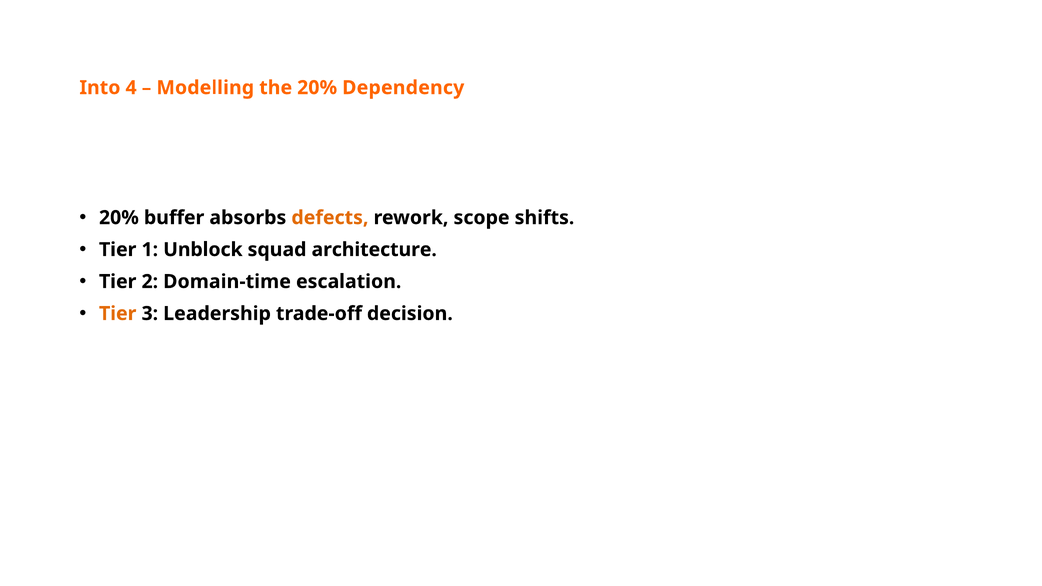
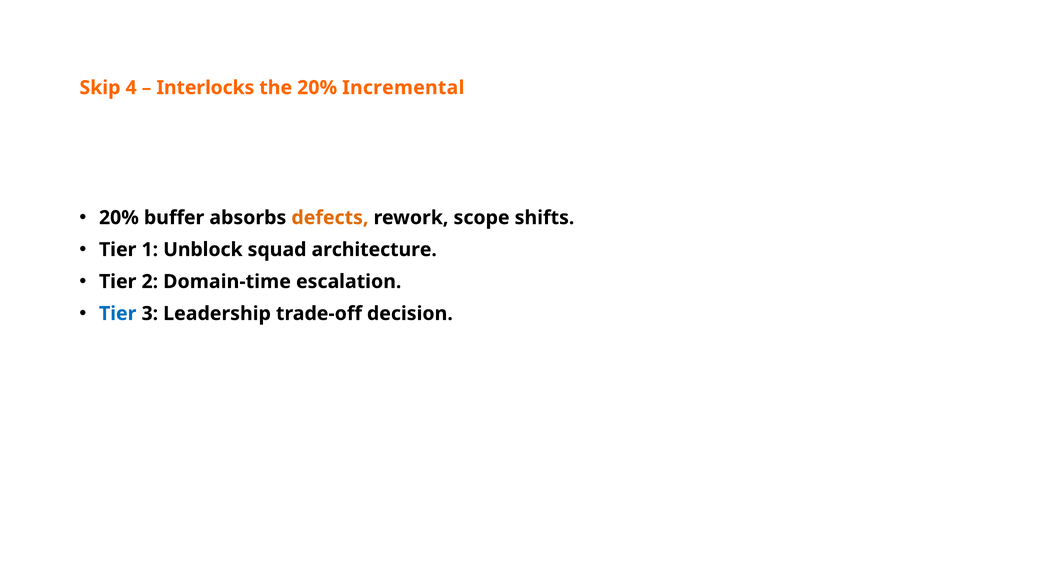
Into: Into -> Skip
Modelling: Modelling -> Interlocks
Dependency: Dependency -> Incremental
Tier at (118, 314) colour: orange -> blue
